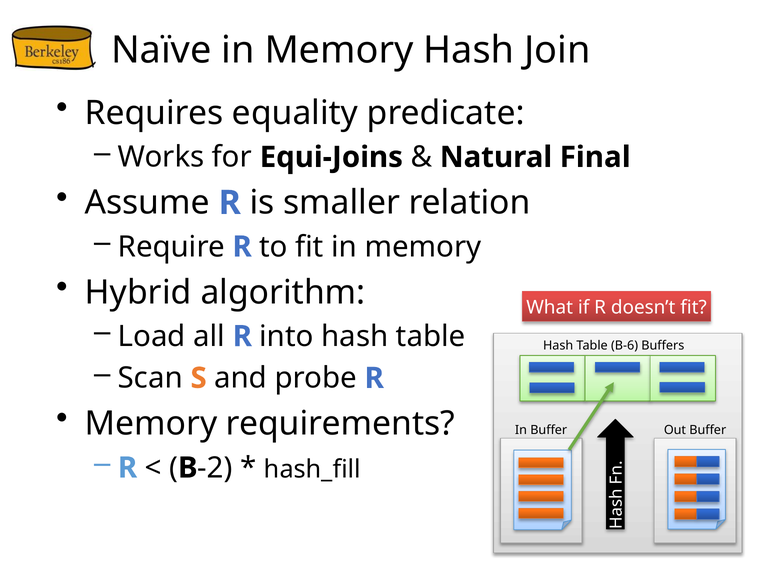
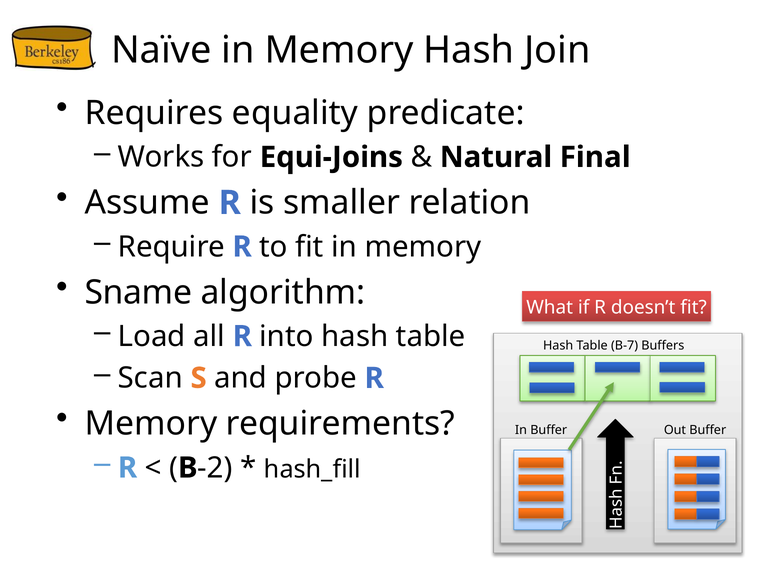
Hybrid: Hybrid -> Sname
B-6: B-6 -> B-7
